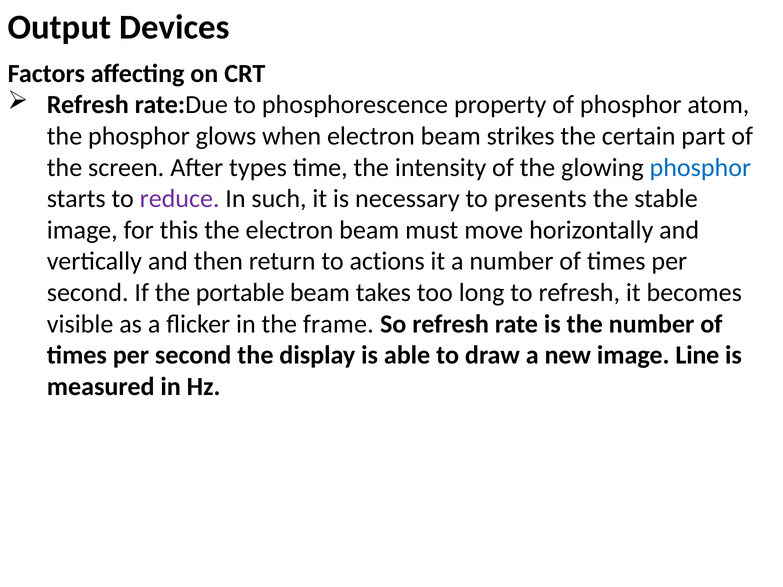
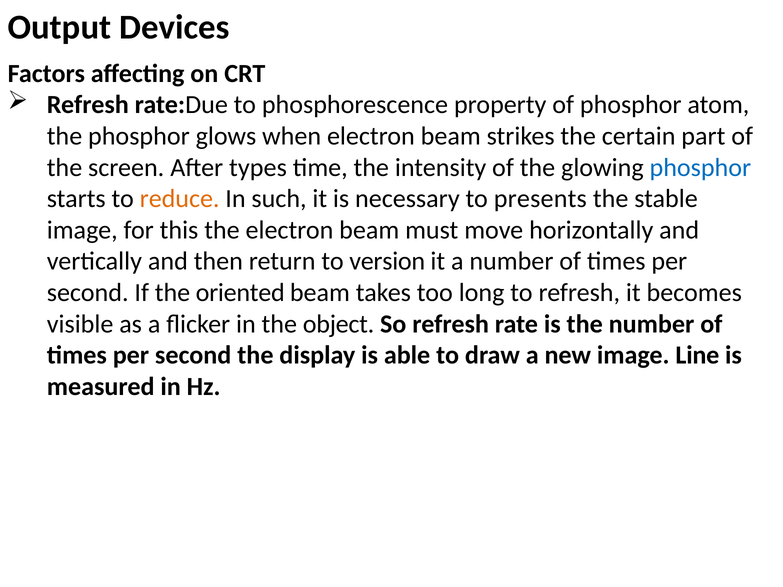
reduce colour: purple -> orange
actions: actions -> version
portable: portable -> oriented
frame: frame -> object
